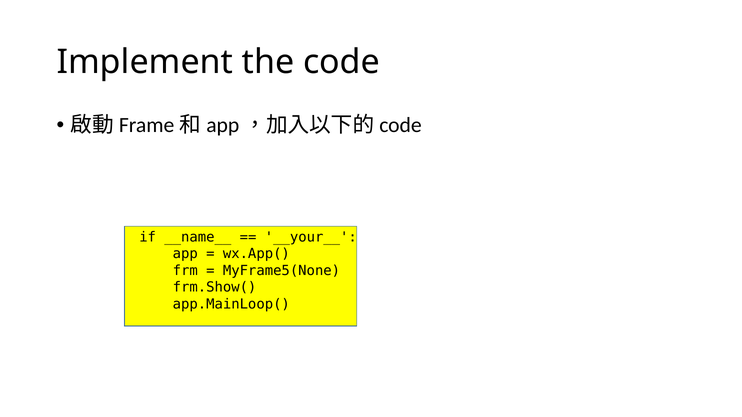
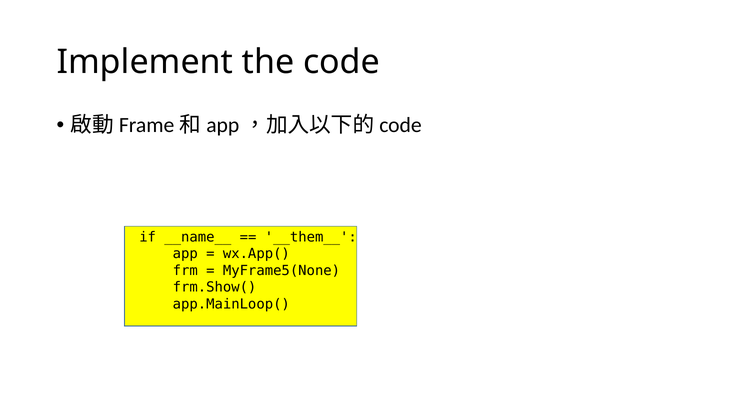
__your__: __your__ -> __them__
